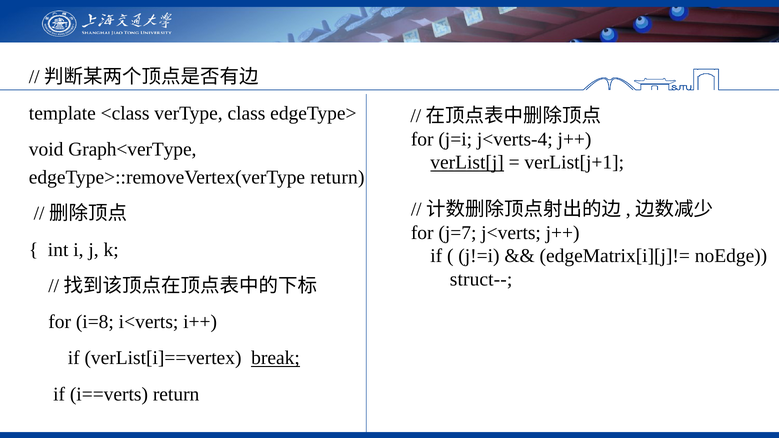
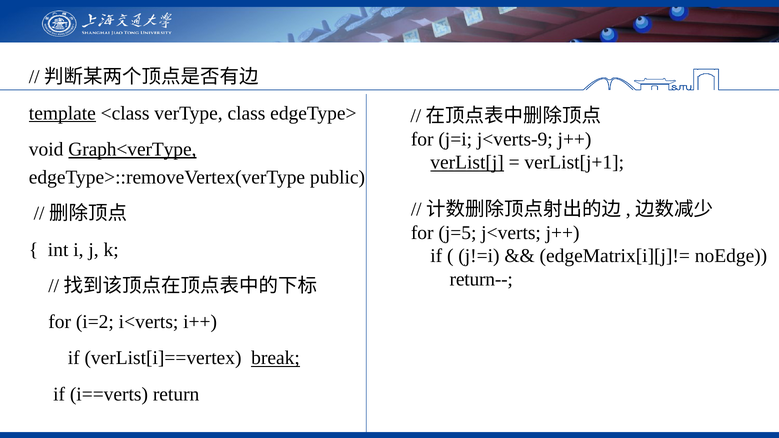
template underline: none -> present
j<verts-4: j<verts-4 -> j<verts-9
Graph<verType underline: none -> present
edgeType>::removeVertex(verType return: return -> public
j=7: j=7 -> j=5
struct--: struct-- -> return--
i=8: i=8 -> i=2
